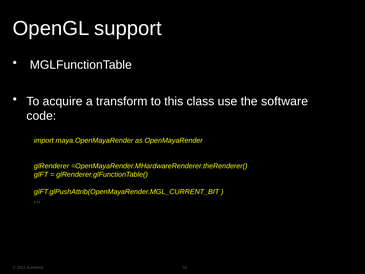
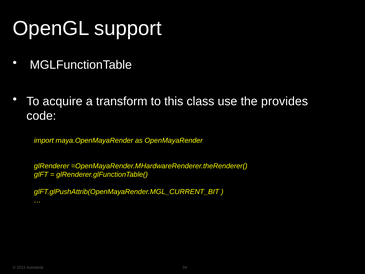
software: software -> provides
